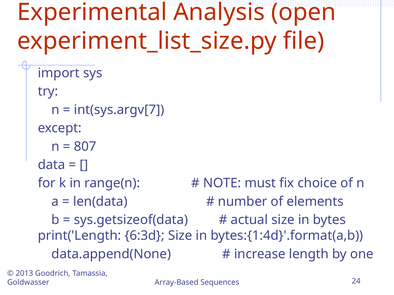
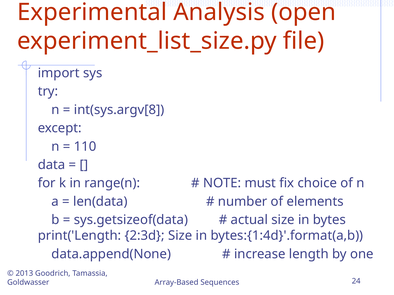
int(sys.argv[7: int(sys.argv[7 -> int(sys.argv[8
807: 807 -> 110
6:3d: 6:3d -> 2:3d
